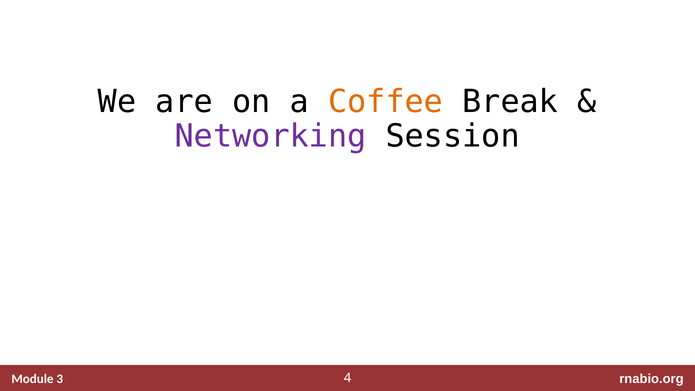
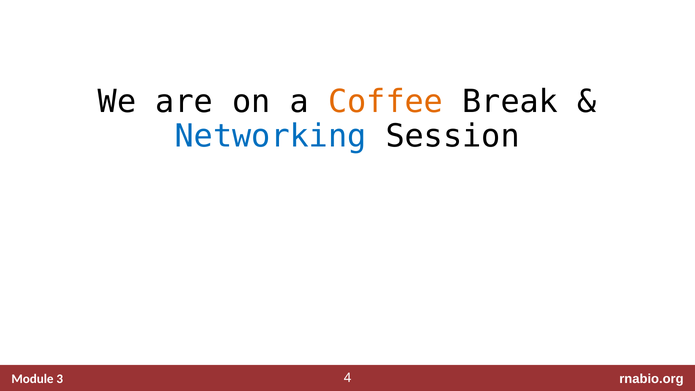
Networking colour: purple -> blue
